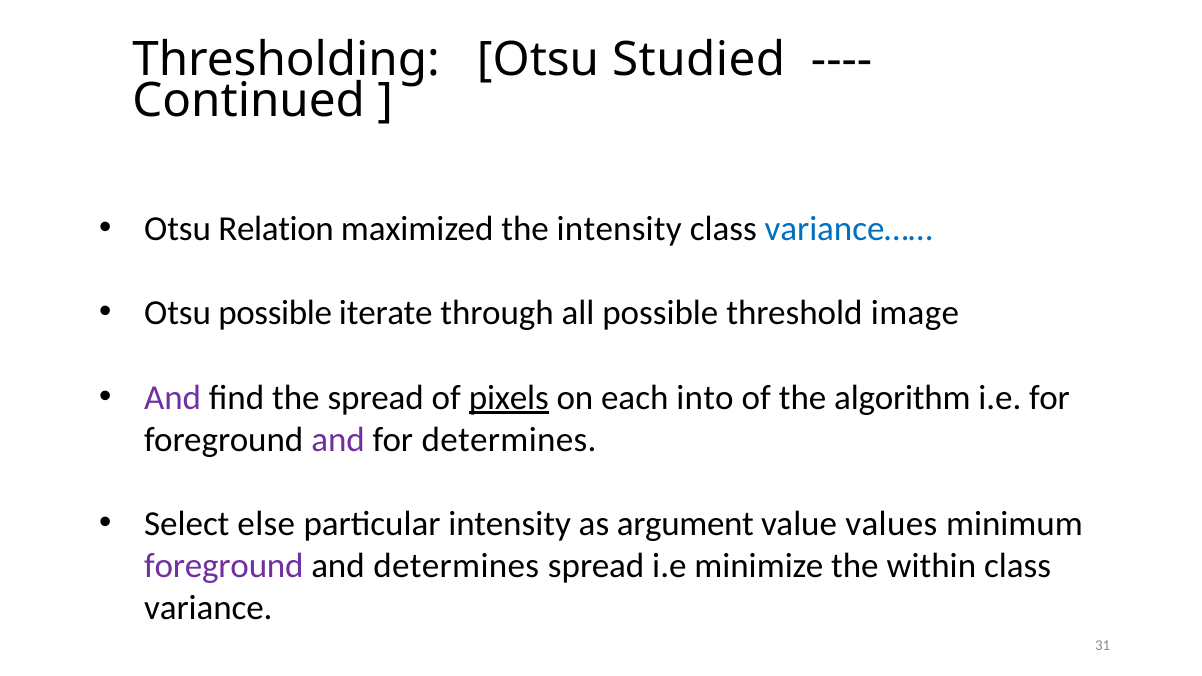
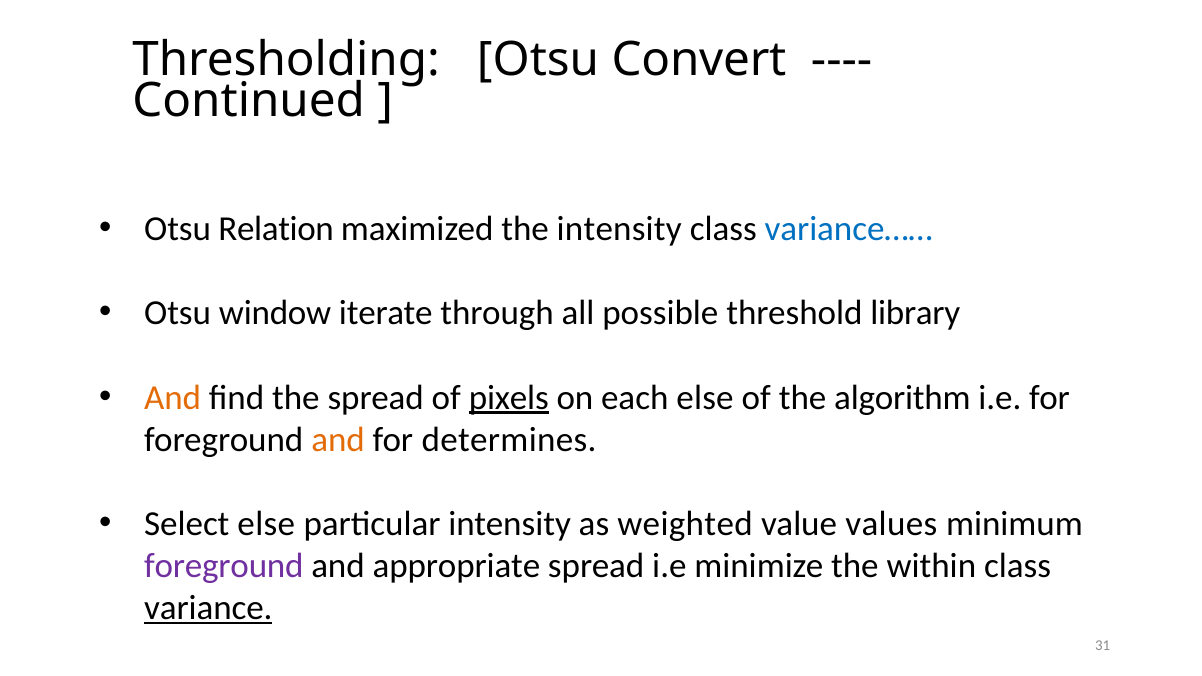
Studied: Studied -> Convert
Otsu possible: possible -> window
image: image -> library
And at (173, 398) colour: purple -> orange
each into: into -> else
and at (338, 440) colour: purple -> orange
argument: argument -> weighted
and determines: determines -> appropriate
variance underline: none -> present
